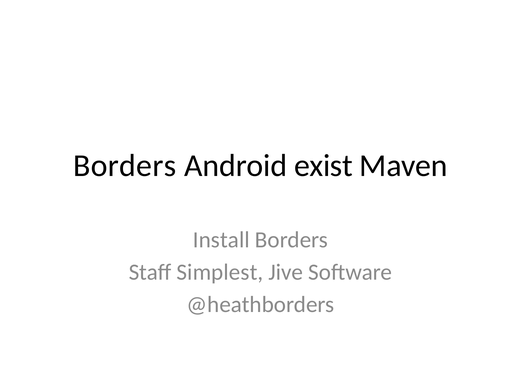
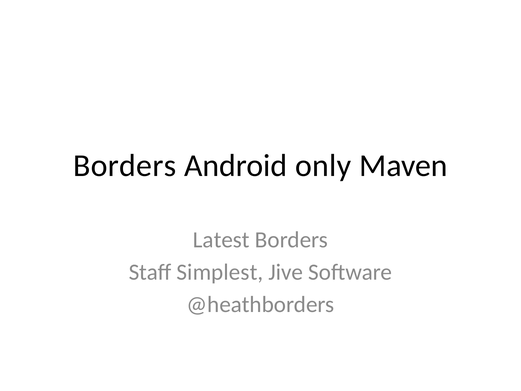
exist: exist -> only
Install: Install -> Latest
